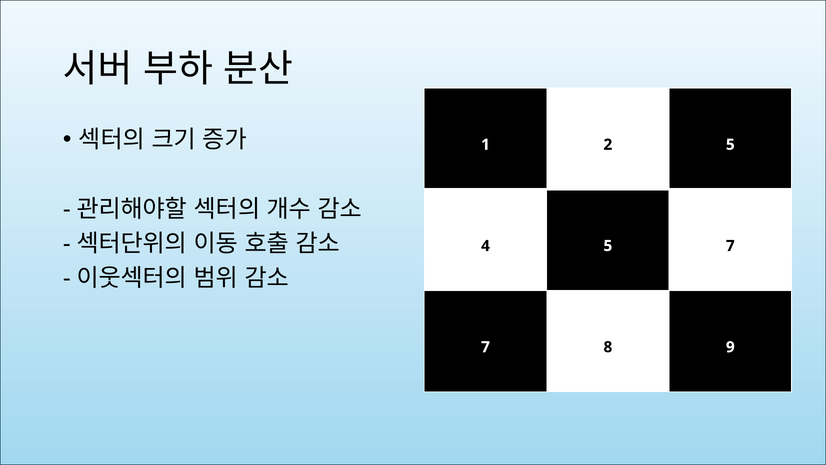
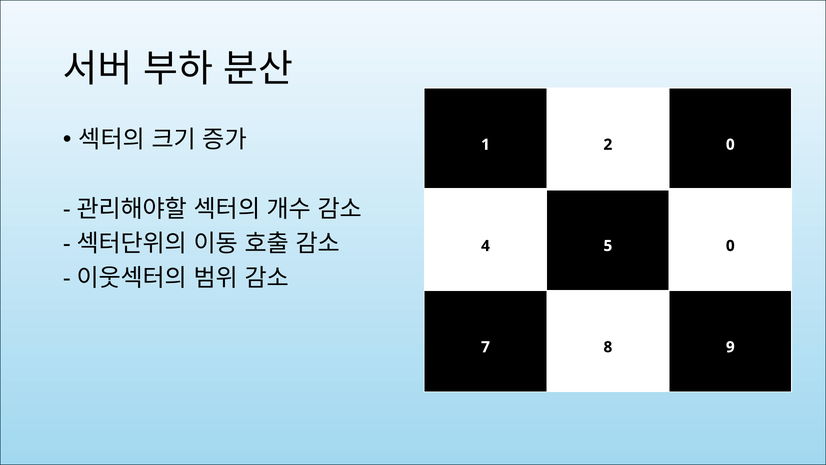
2 5: 5 -> 0
5 7: 7 -> 0
